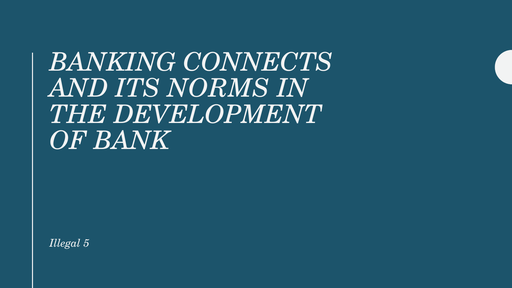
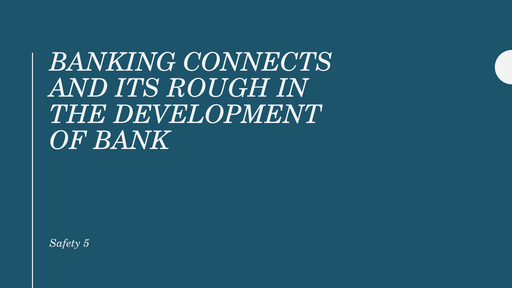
NORMS: NORMS -> ROUGH
Illegal: Illegal -> Safety
